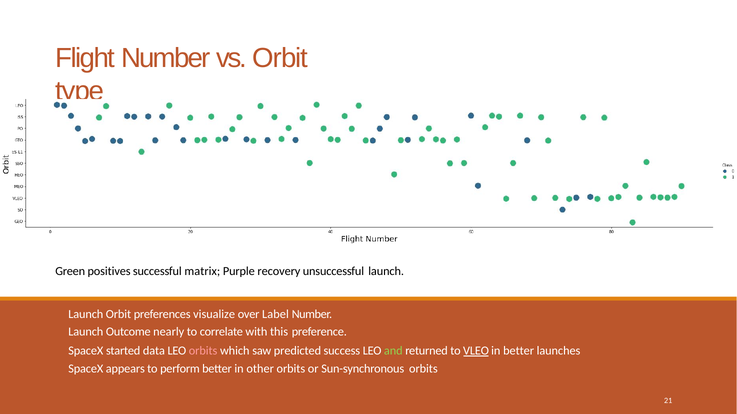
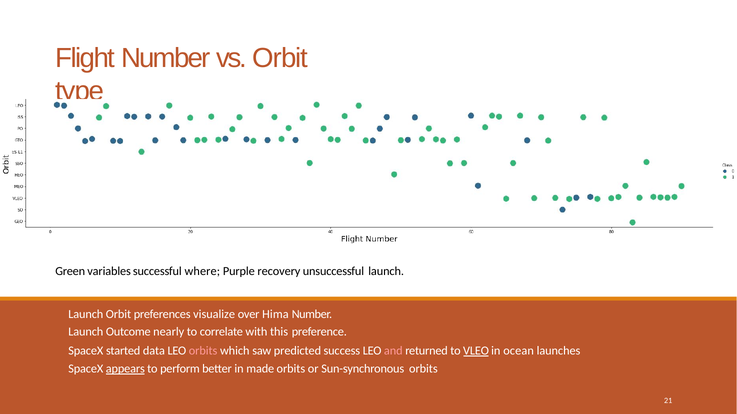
positives: positives -> variables
matrix: matrix -> where
Label: Label -> Hima
and colour: light green -> pink
in better: better -> ocean
appears underline: none -> present
other: other -> made
